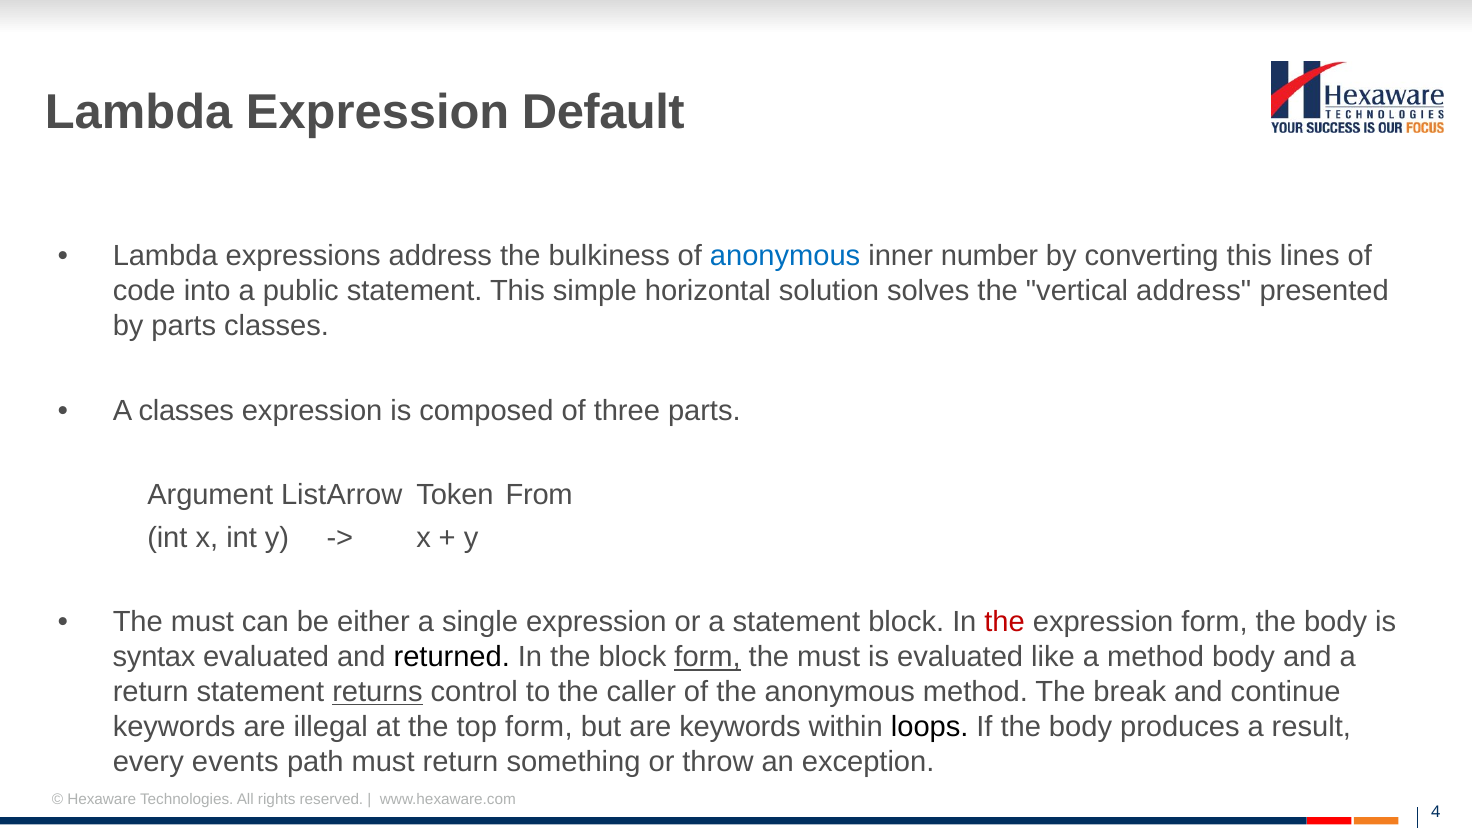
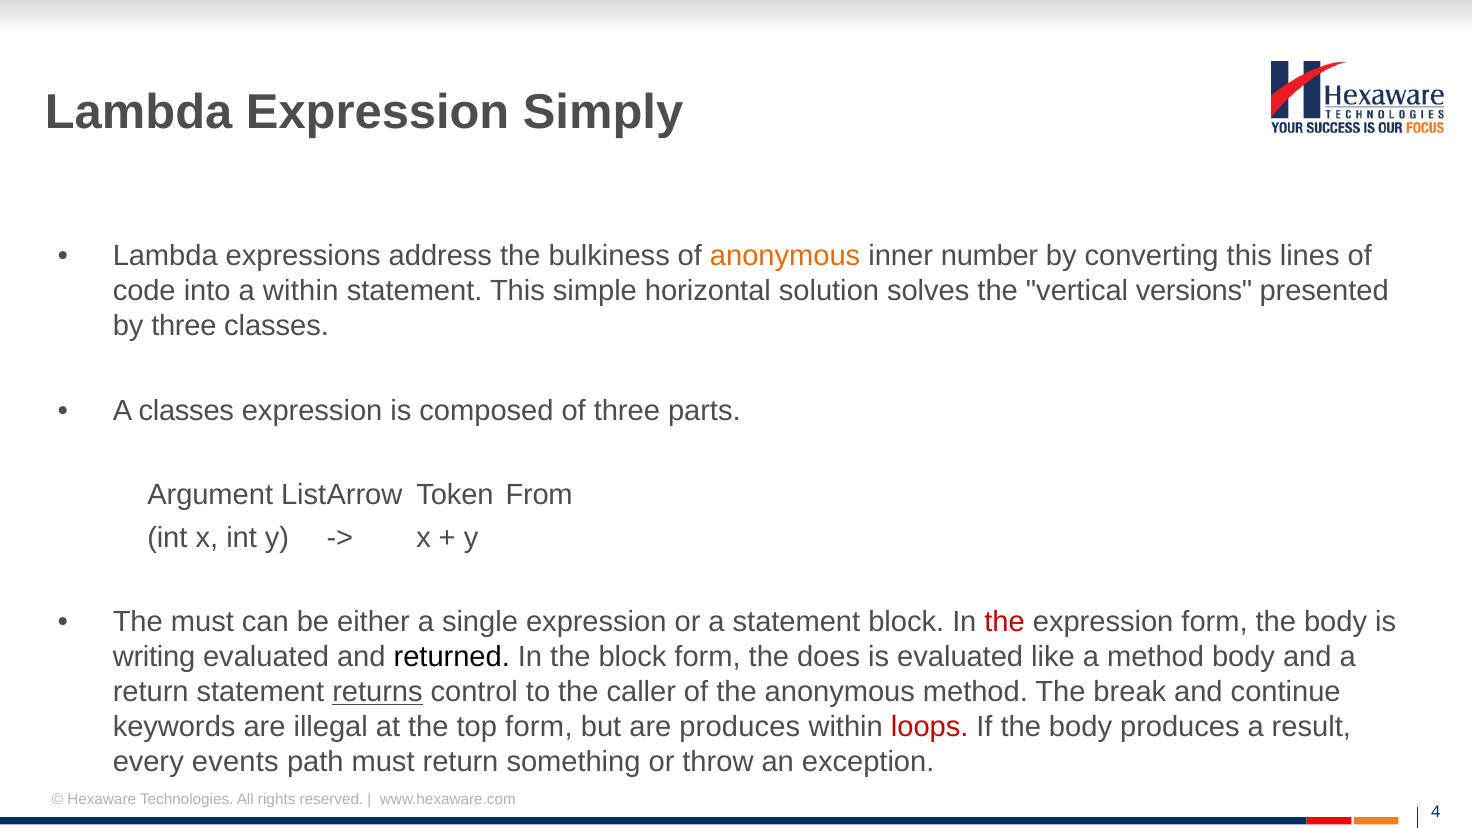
Default: Default -> Simply
anonymous at (785, 256) colour: blue -> orange
a public: public -> within
vertical address: address -> versions
by parts: parts -> three
syntax: syntax -> writing
form at (708, 657) underline: present -> none
must at (829, 657): must -> does
are keywords: keywords -> produces
loops colour: black -> red
